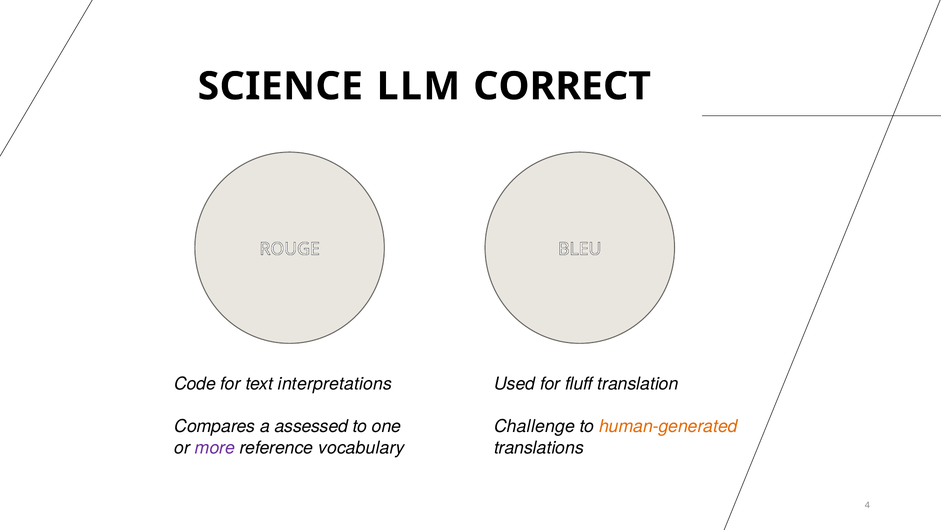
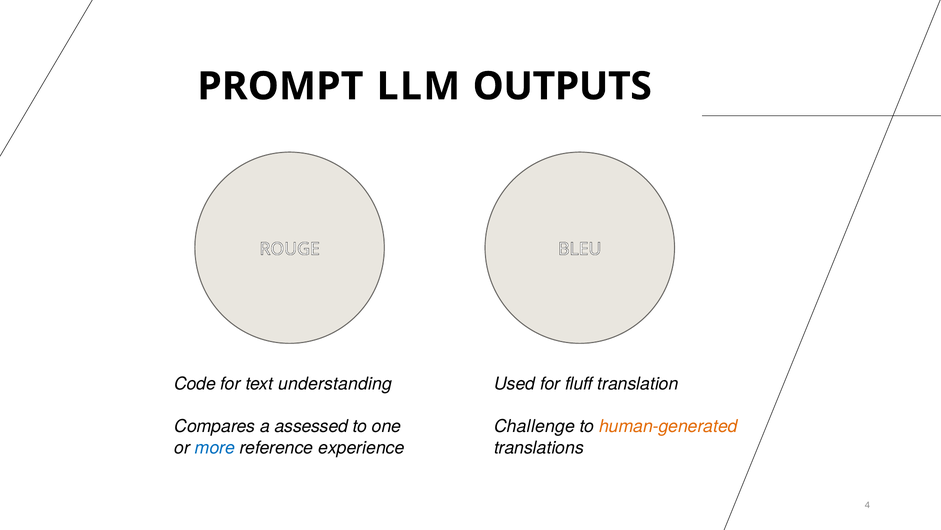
SCIENCE: SCIENCE -> PROMPT
CORRECT: CORRECT -> OUTPUTS
interpretations: interpretations -> understanding
more colour: purple -> blue
vocabulary: vocabulary -> experience
